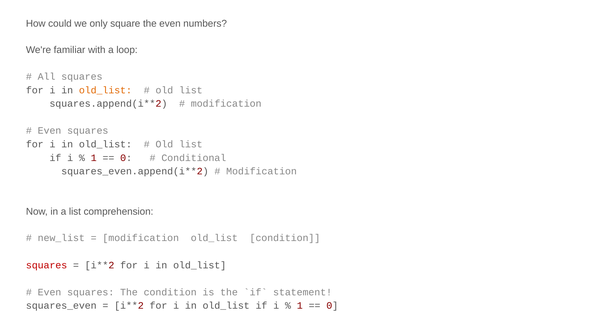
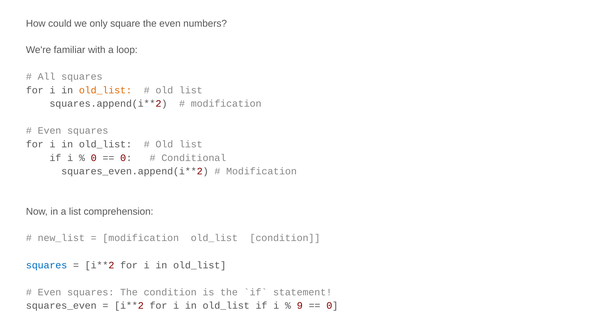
1 at (94, 158): 1 -> 0
squares at (47, 265) colour: red -> blue
1 at (300, 306): 1 -> 9
